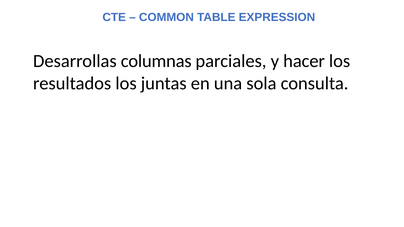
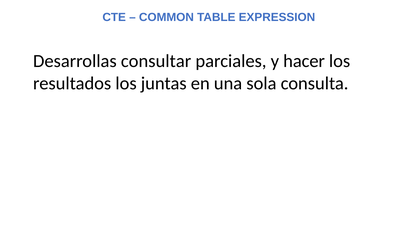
columnas: columnas -> consultar
